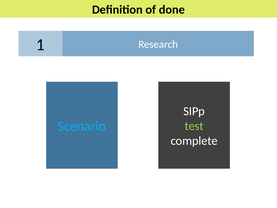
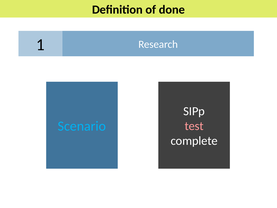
test colour: light green -> pink
